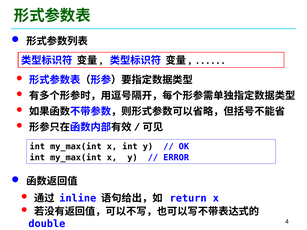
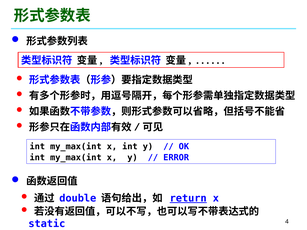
inline: inline -> double
return underline: none -> present
double: double -> static
